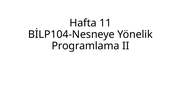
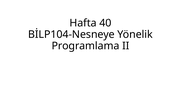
11: 11 -> 40
